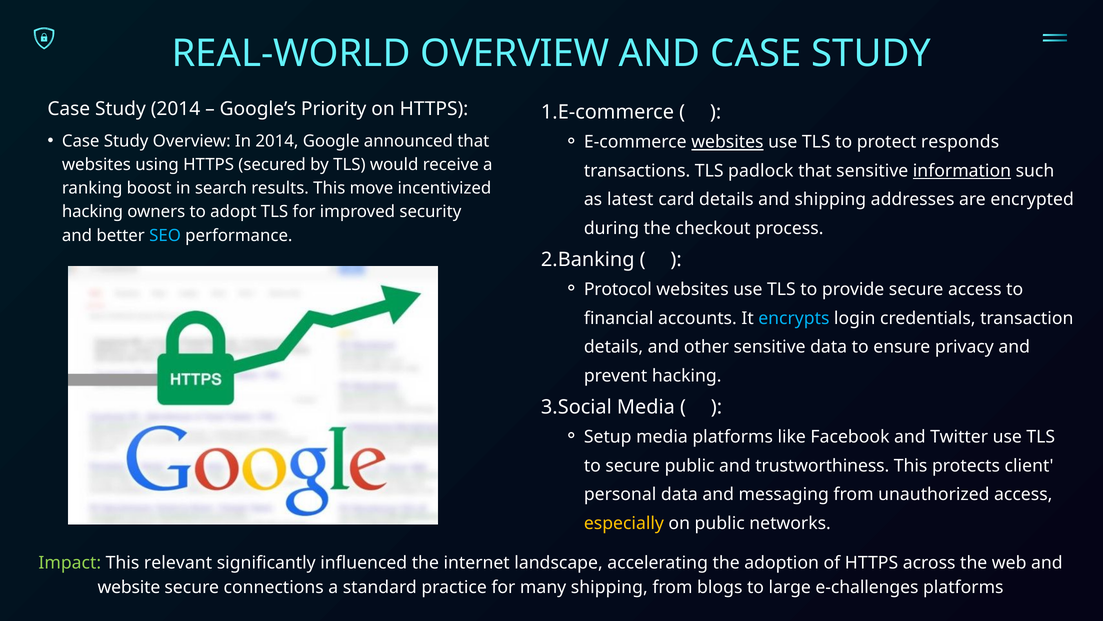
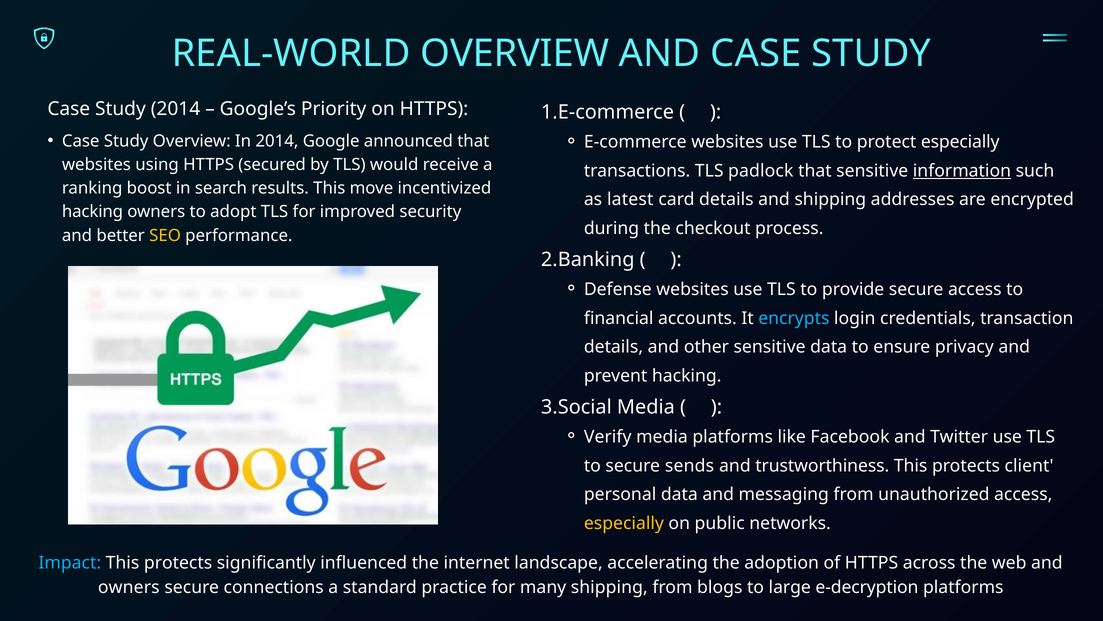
websites at (727, 142) underline: present -> none
protect responds: responds -> especially
SEO colour: light blue -> yellow
Protocol: Protocol -> Defense
Setup: Setup -> Verify
secure public: public -> sends
Impact colour: light green -> light blue
relevant at (178, 562): relevant -> protects
website at (129, 587): website -> owners
e-challenges: e-challenges -> e-decryption
